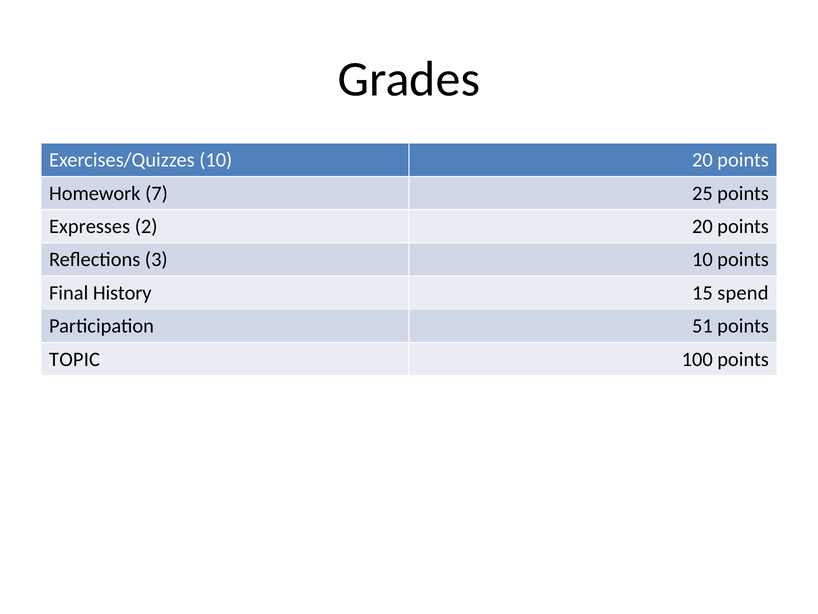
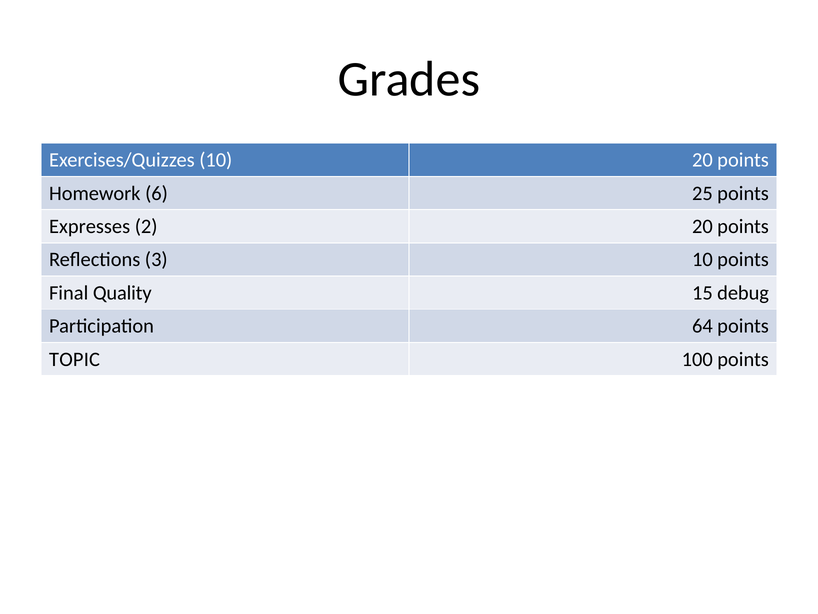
7: 7 -> 6
History: History -> Quality
spend: spend -> debug
51: 51 -> 64
